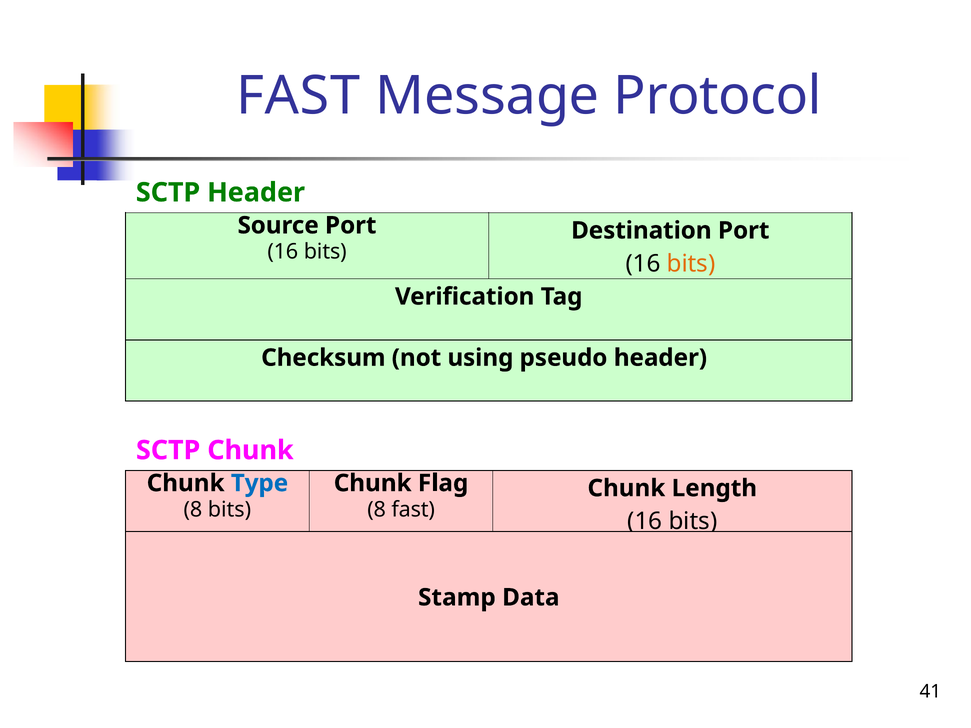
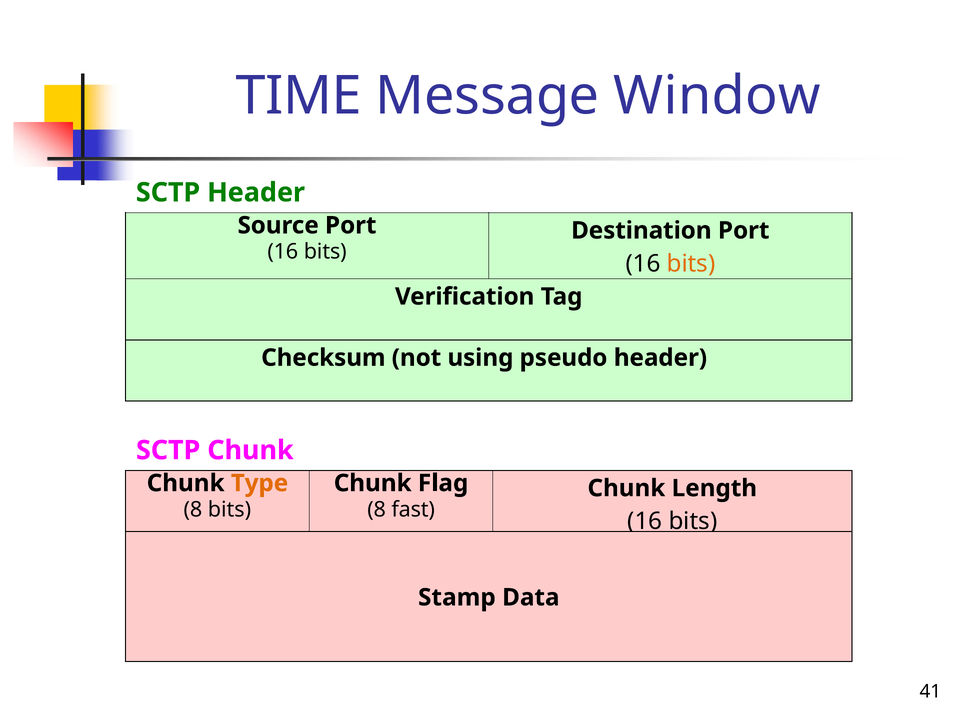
FAST at (298, 96): FAST -> TIME
Protocol: Protocol -> Window
Type colour: blue -> orange
